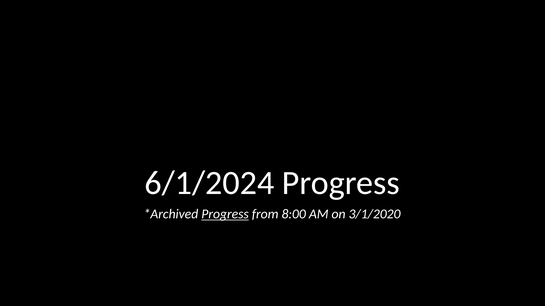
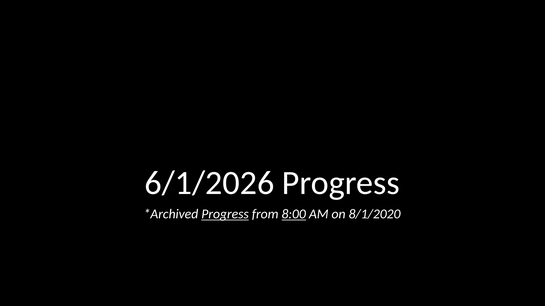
6/1/2024: 6/1/2024 -> 6/1/2026
8:00 underline: none -> present
3/1/2020: 3/1/2020 -> 8/1/2020
